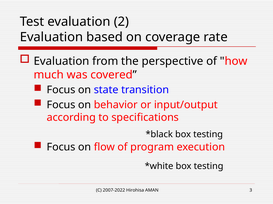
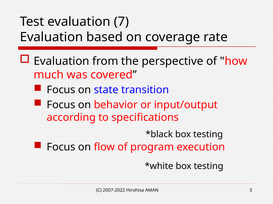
2: 2 -> 7
